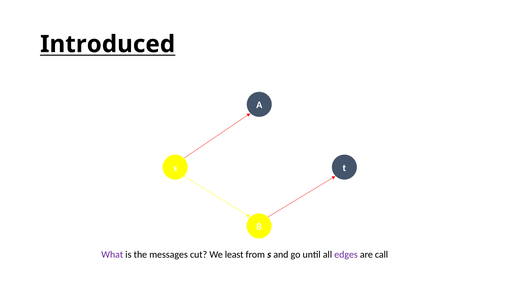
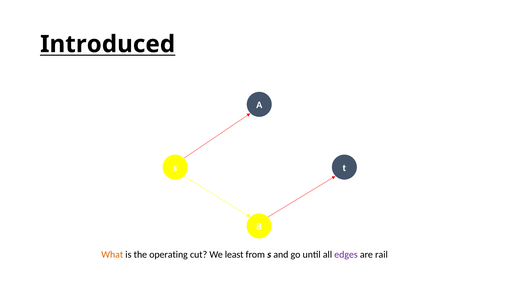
What colour: purple -> orange
messages: messages -> operating
call: call -> rail
